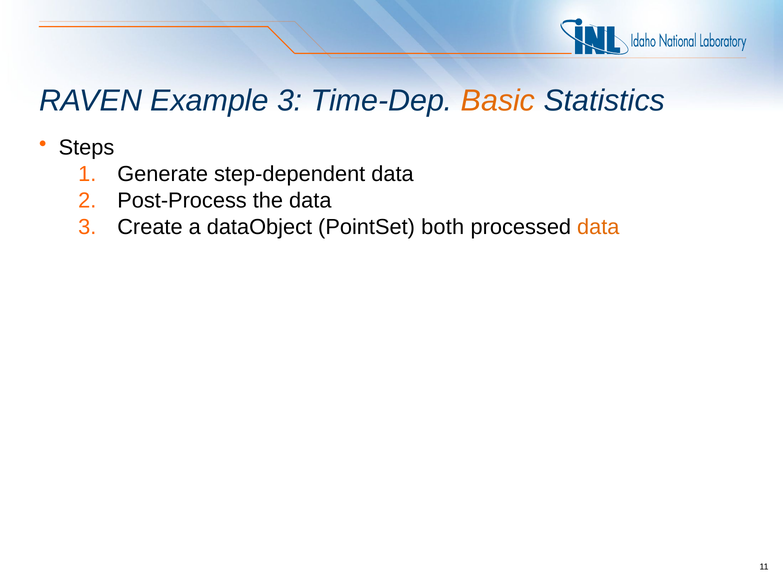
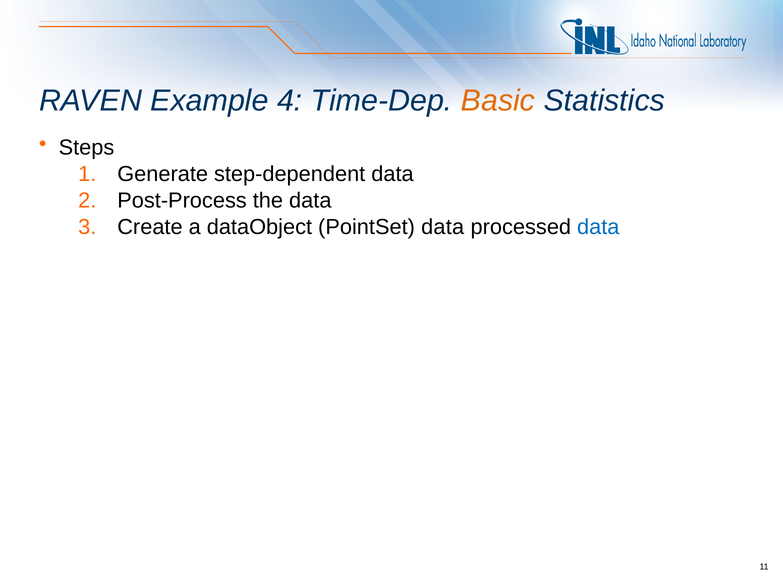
Example 3: 3 -> 4
PointSet both: both -> data
data at (598, 227) colour: orange -> blue
